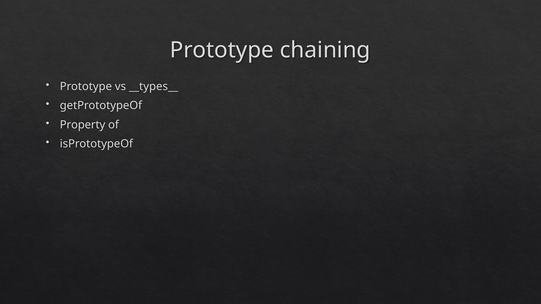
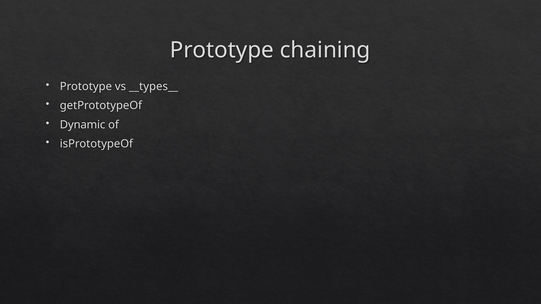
Property: Property -> Dynamic
